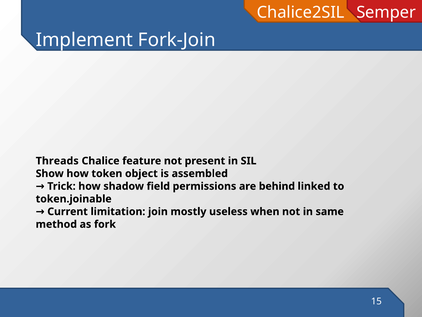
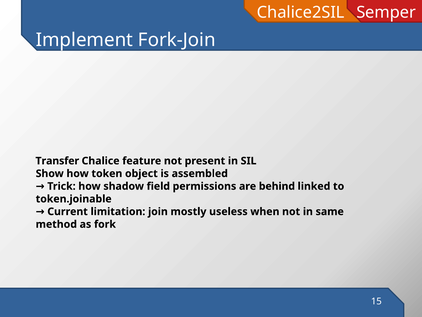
Threads: Threads -> Transfer
